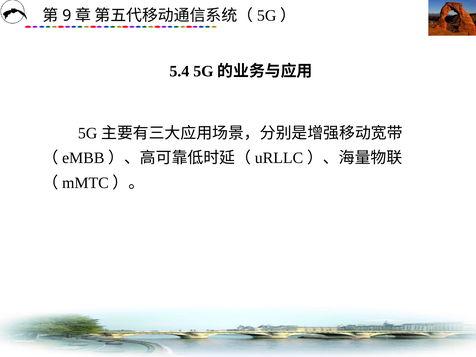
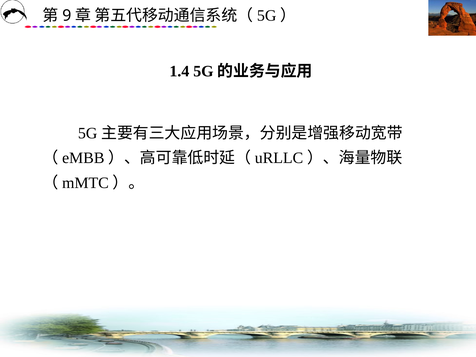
5.4: 5.4 -> 1.4
